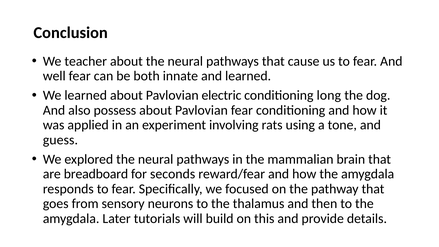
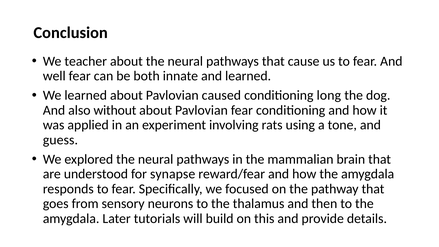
electric: electric -> caused
possess: possess -> without
breadboard: breadboard -> understood
seconds: seconds -> synapse
